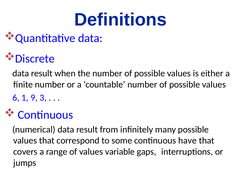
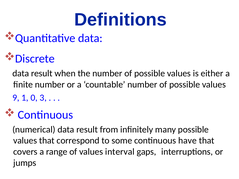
6: 6 -> 9
9: 9 -> 0
variable: variable -> interval
